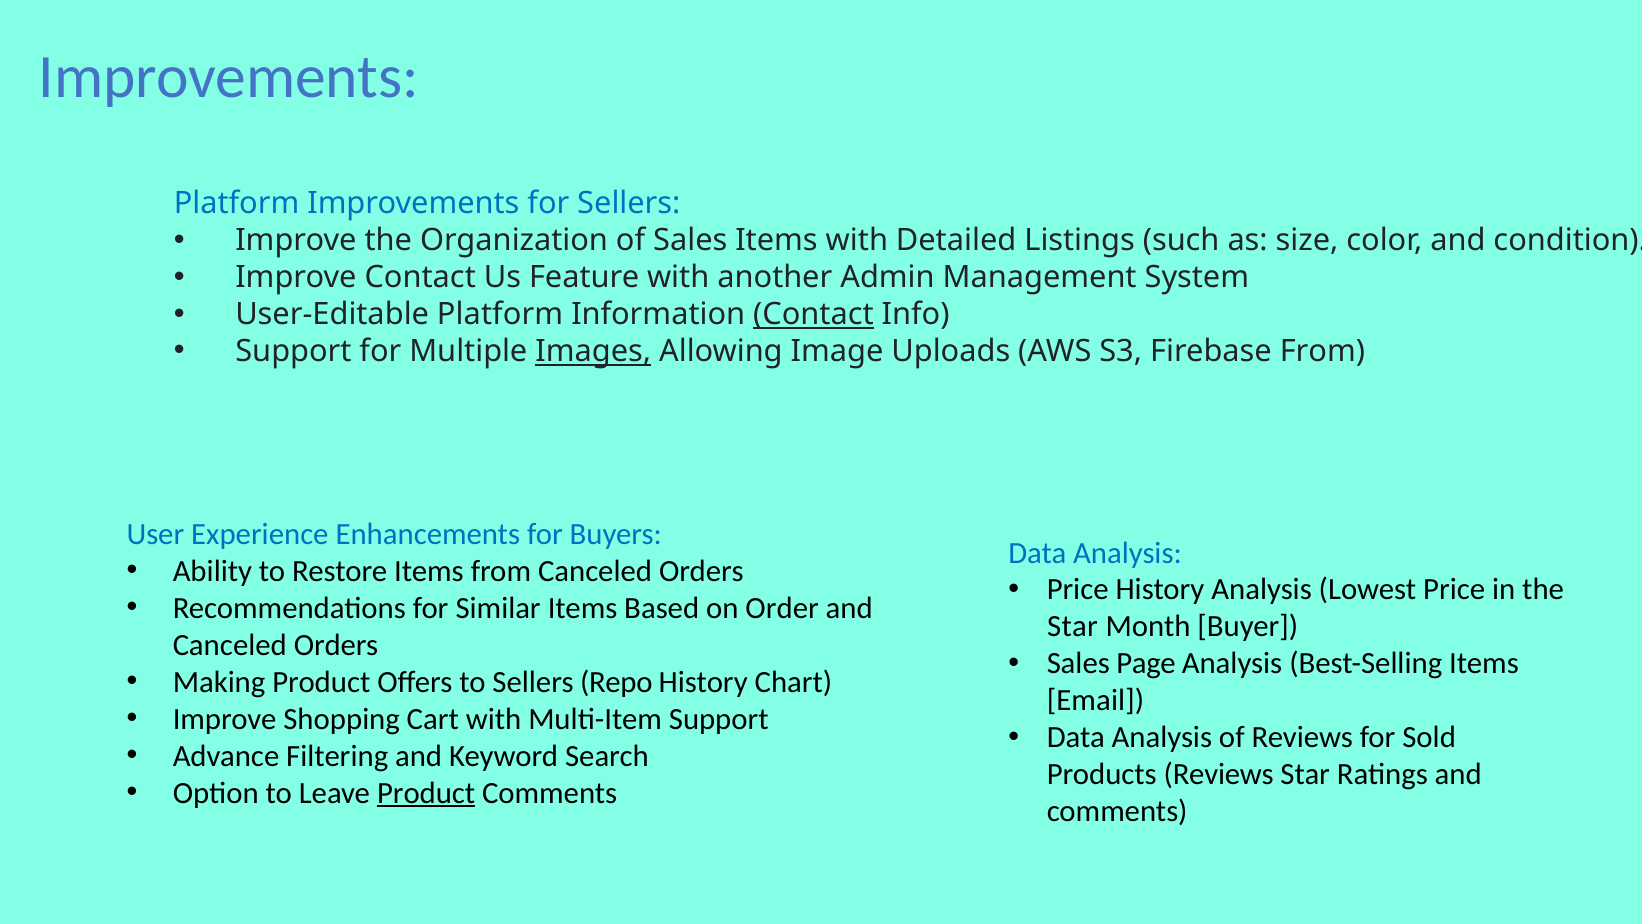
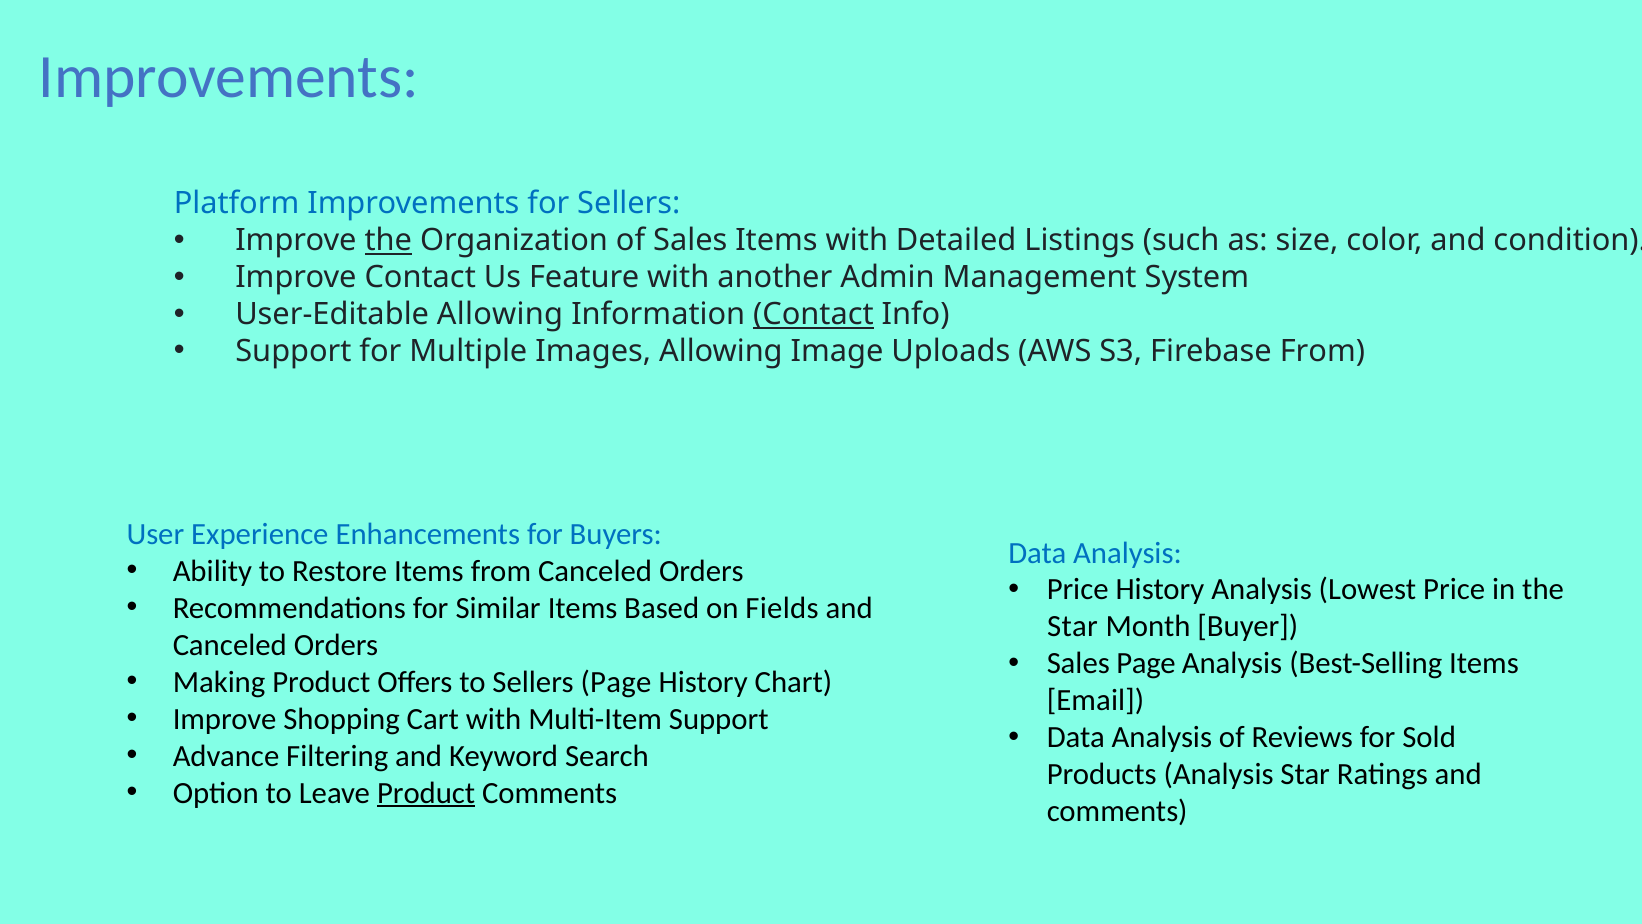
the at (388, 241) underline: none -> present
User-Editable Platform: Platform -> Allowing
Images underline: present -> none
Order: Order -> Fields
Sellers Repo: Repo -> Page
Products Reviews: Reviews -> Analysis
